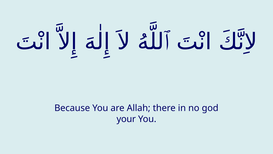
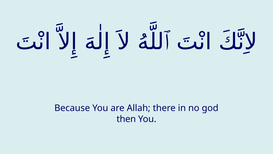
your: your -> then
